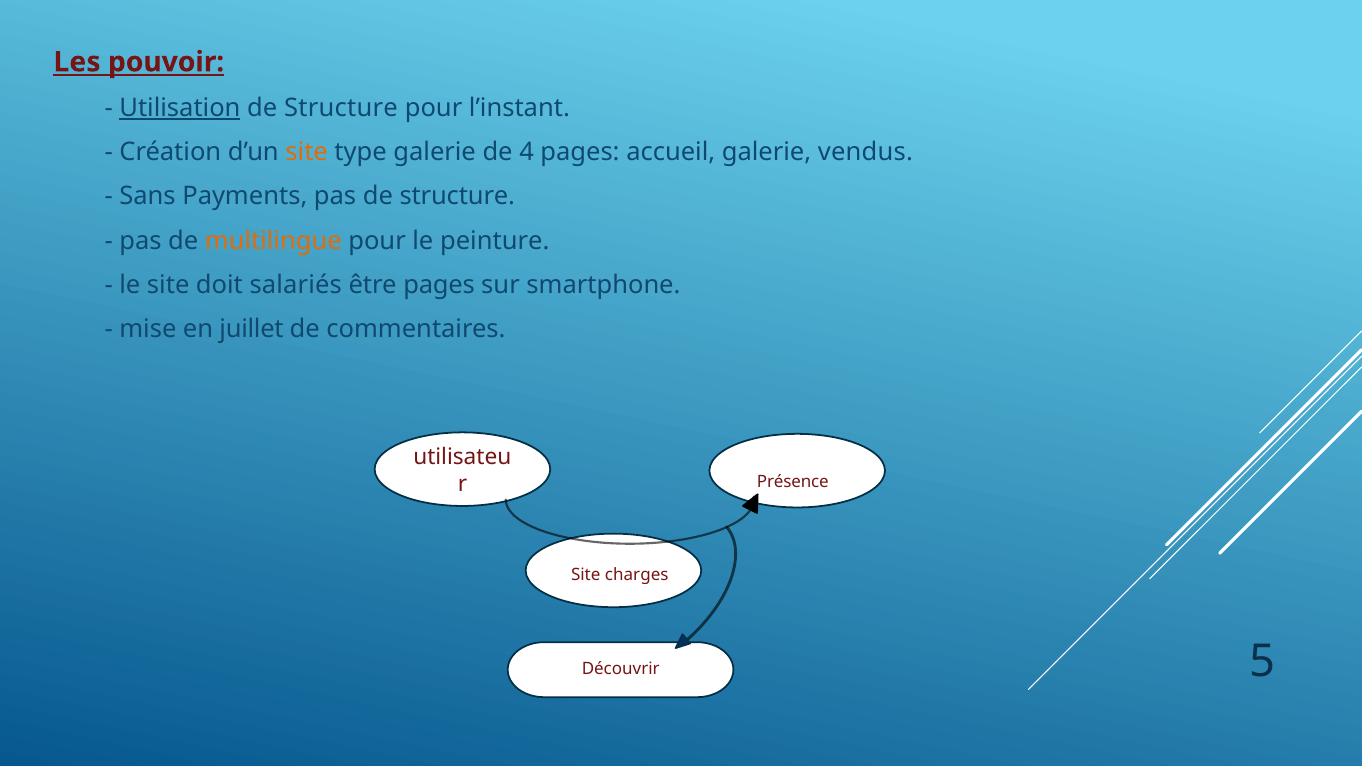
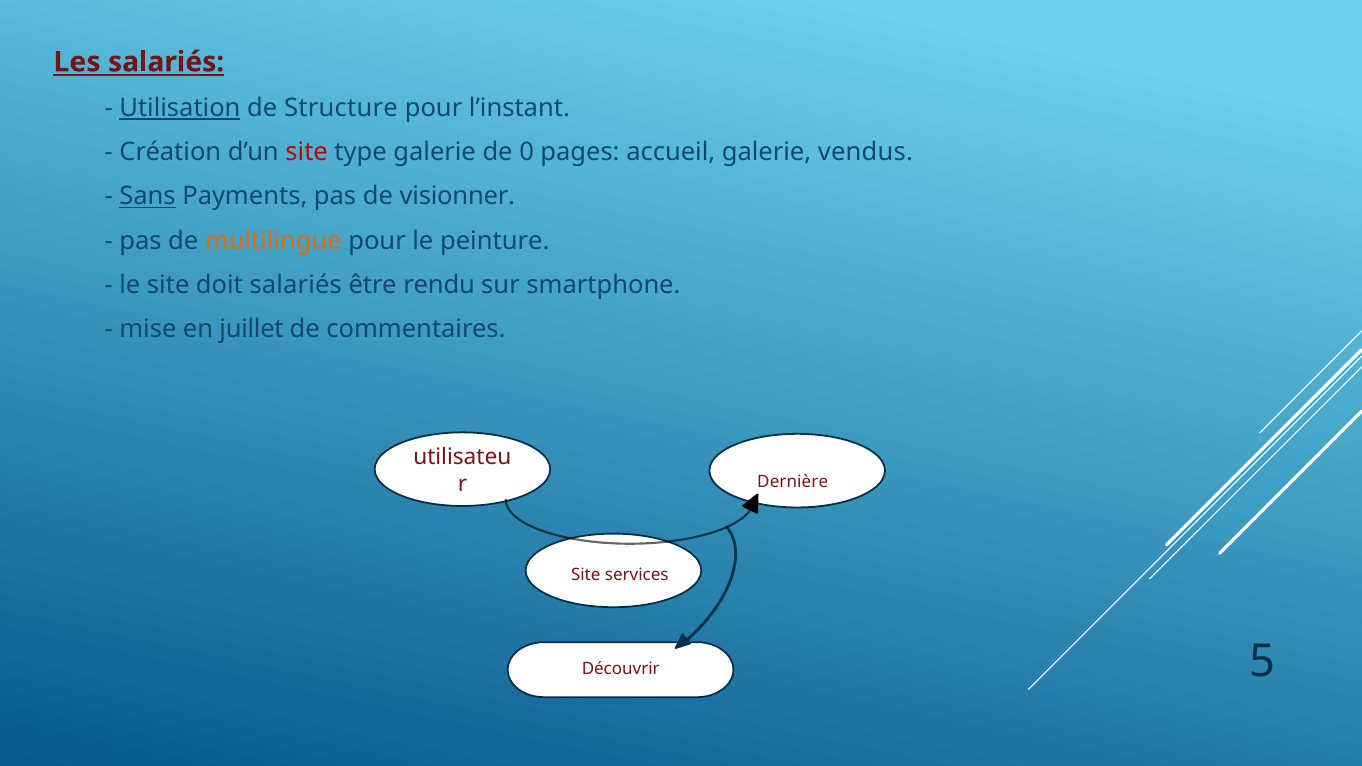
Les pouvoir: pouvoir -> salariés
site at (307, 152) colour: orange -> red
4: 4 -> 0
Sans underline: none -> present
pas de structure: structure -> visionner
être pages: pages -> rendu
Présence: Présence -> Dernière
charges: charges -> services
